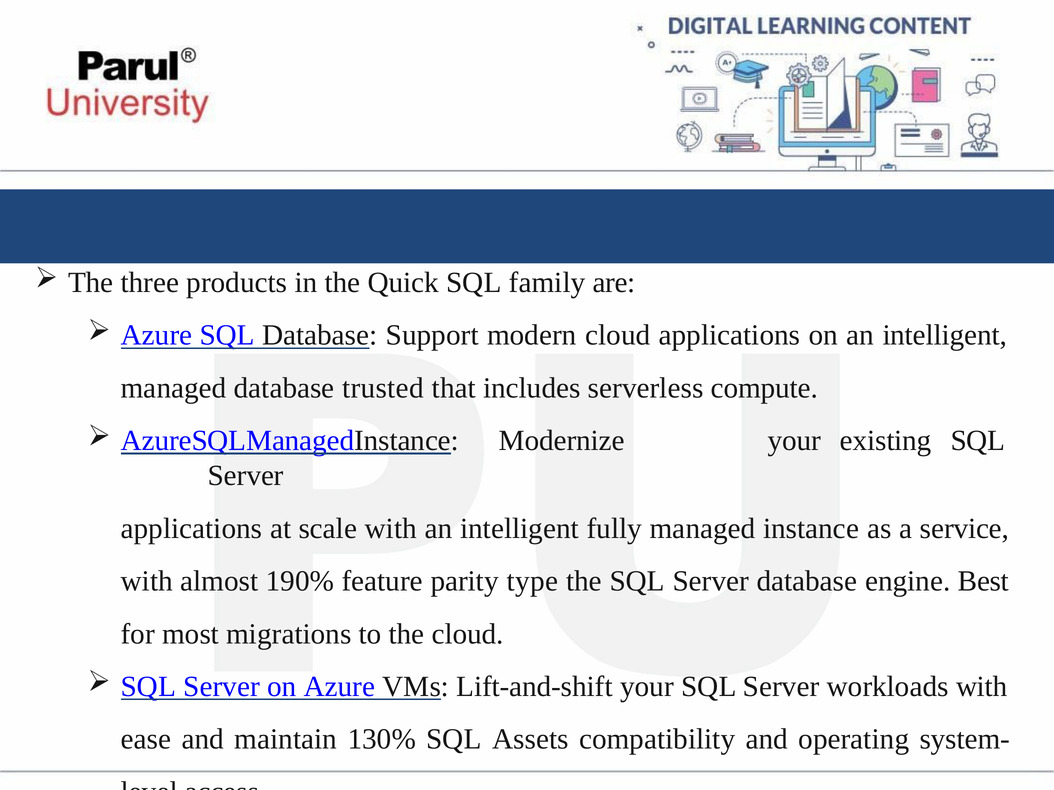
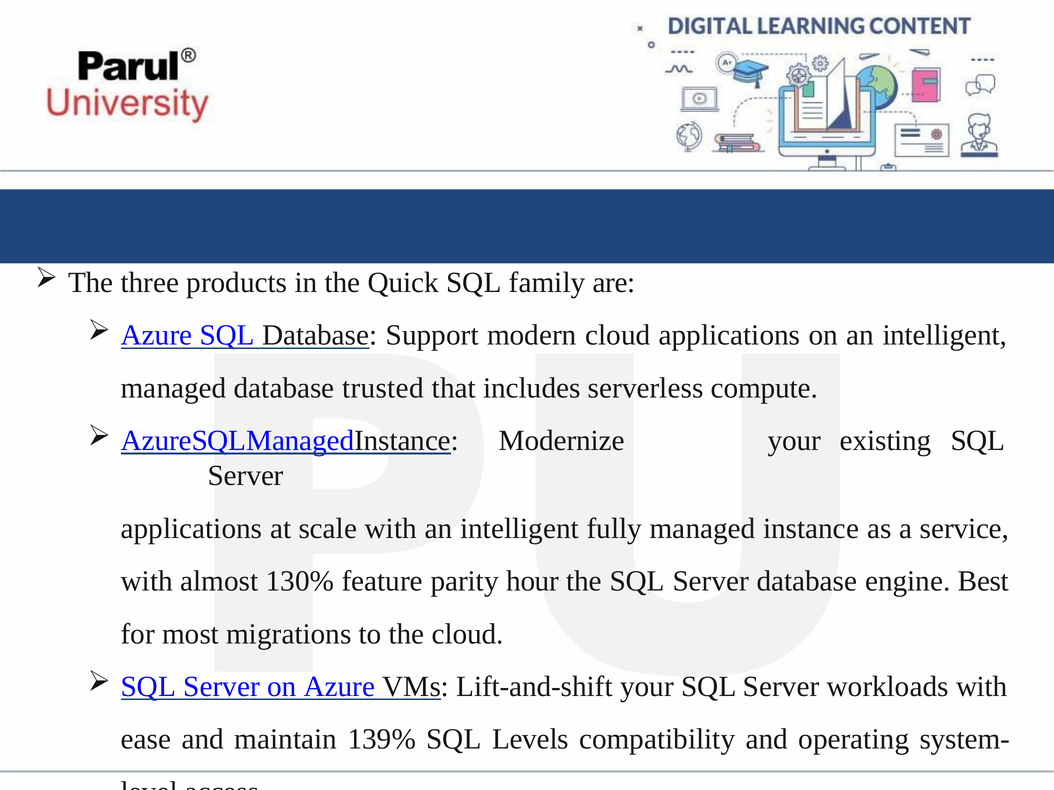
190%: 190% -> 130%
type: type -> hour
130%: 130% -> 139%
Assets: Assets -> Levels
